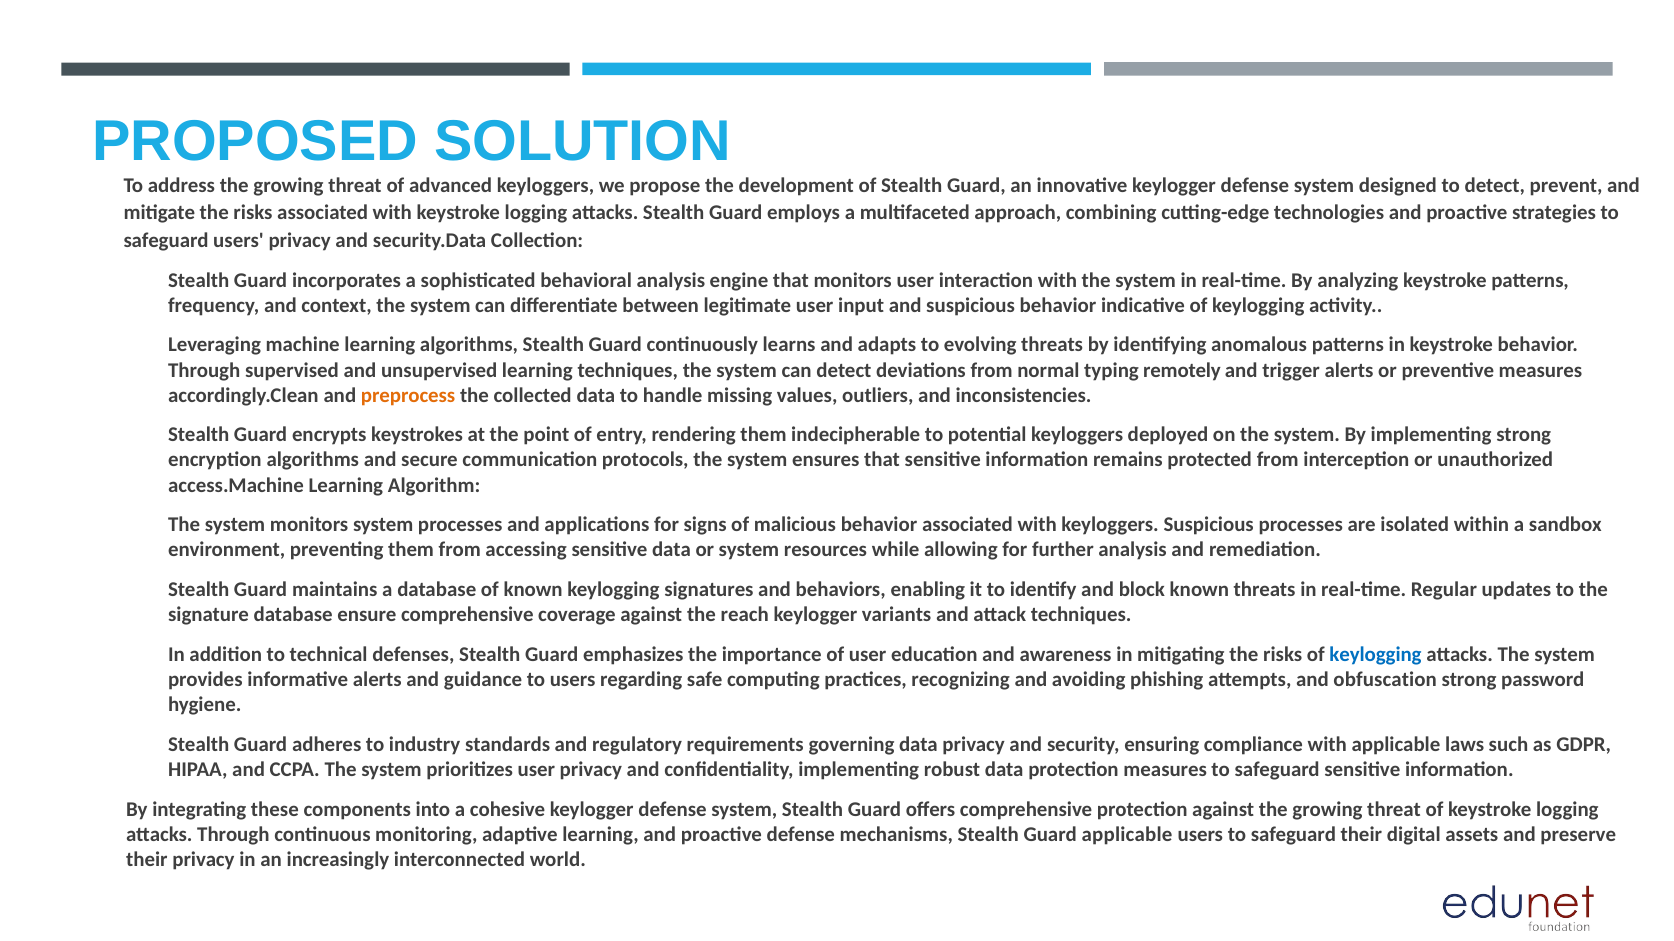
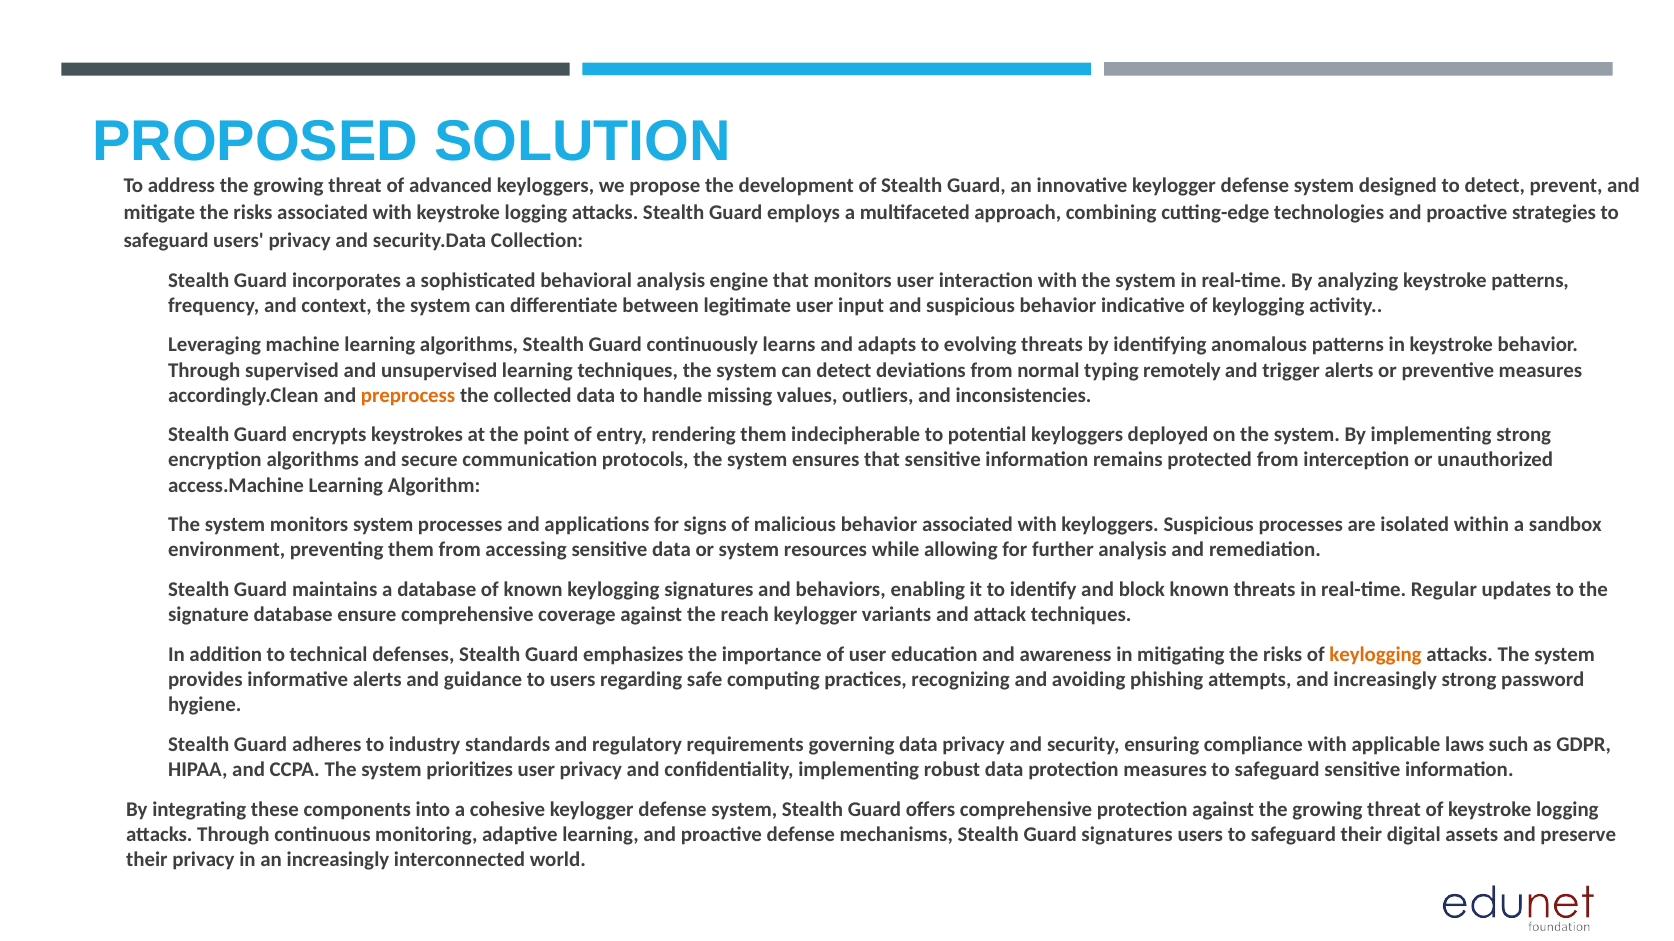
keylogging at (1376, 655) colour: blue -> orange
and obfuscation: obfuscation -> increasingly
Guard applicable: applicable -> signatures
